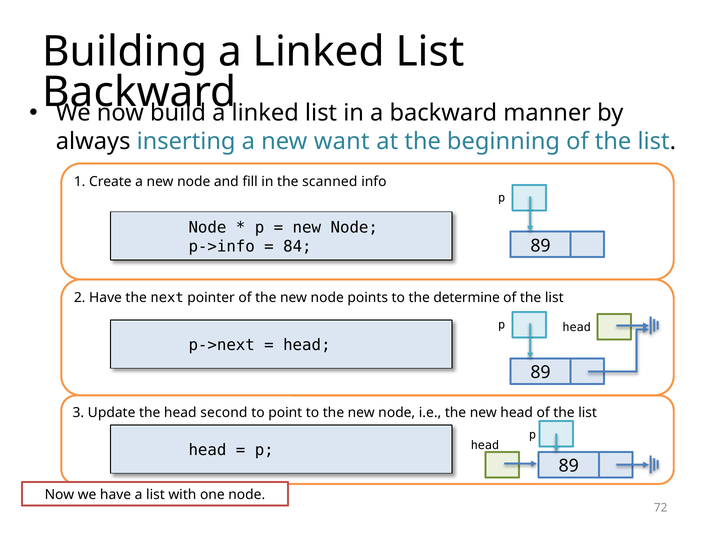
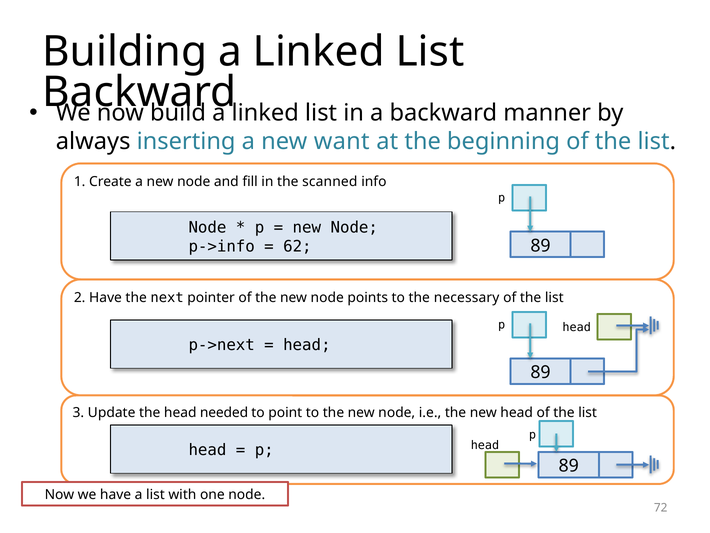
84: 84 -> 62
determine: determine -> necessary
second: second -> needed
